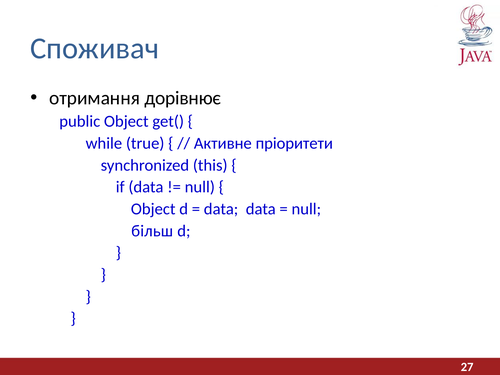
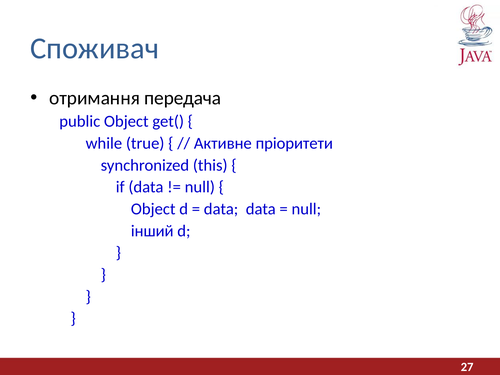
дорівнює: дорівнює -> передача
більш: більш -> інший
